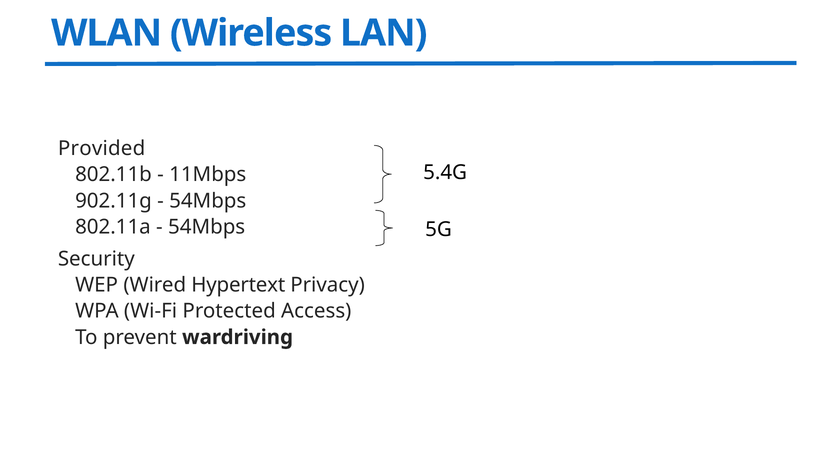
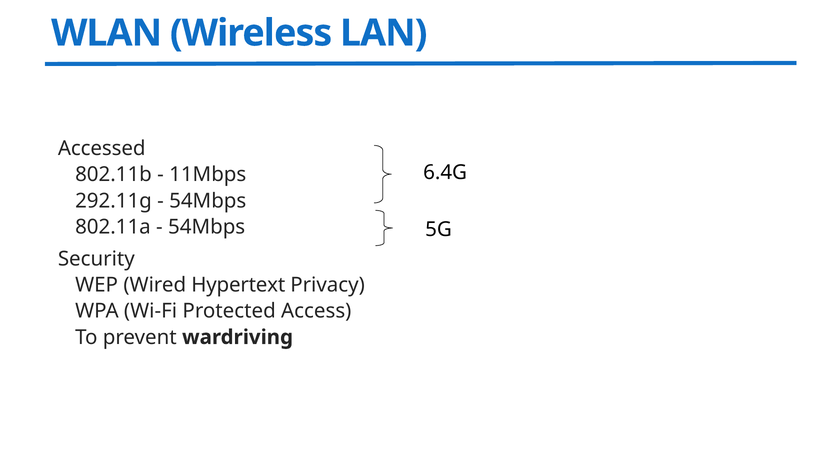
Provided: Provided -> Accessed
5.4G: 5.4G -> 6.4G
902.11g: 902.11g -> 292.11g
